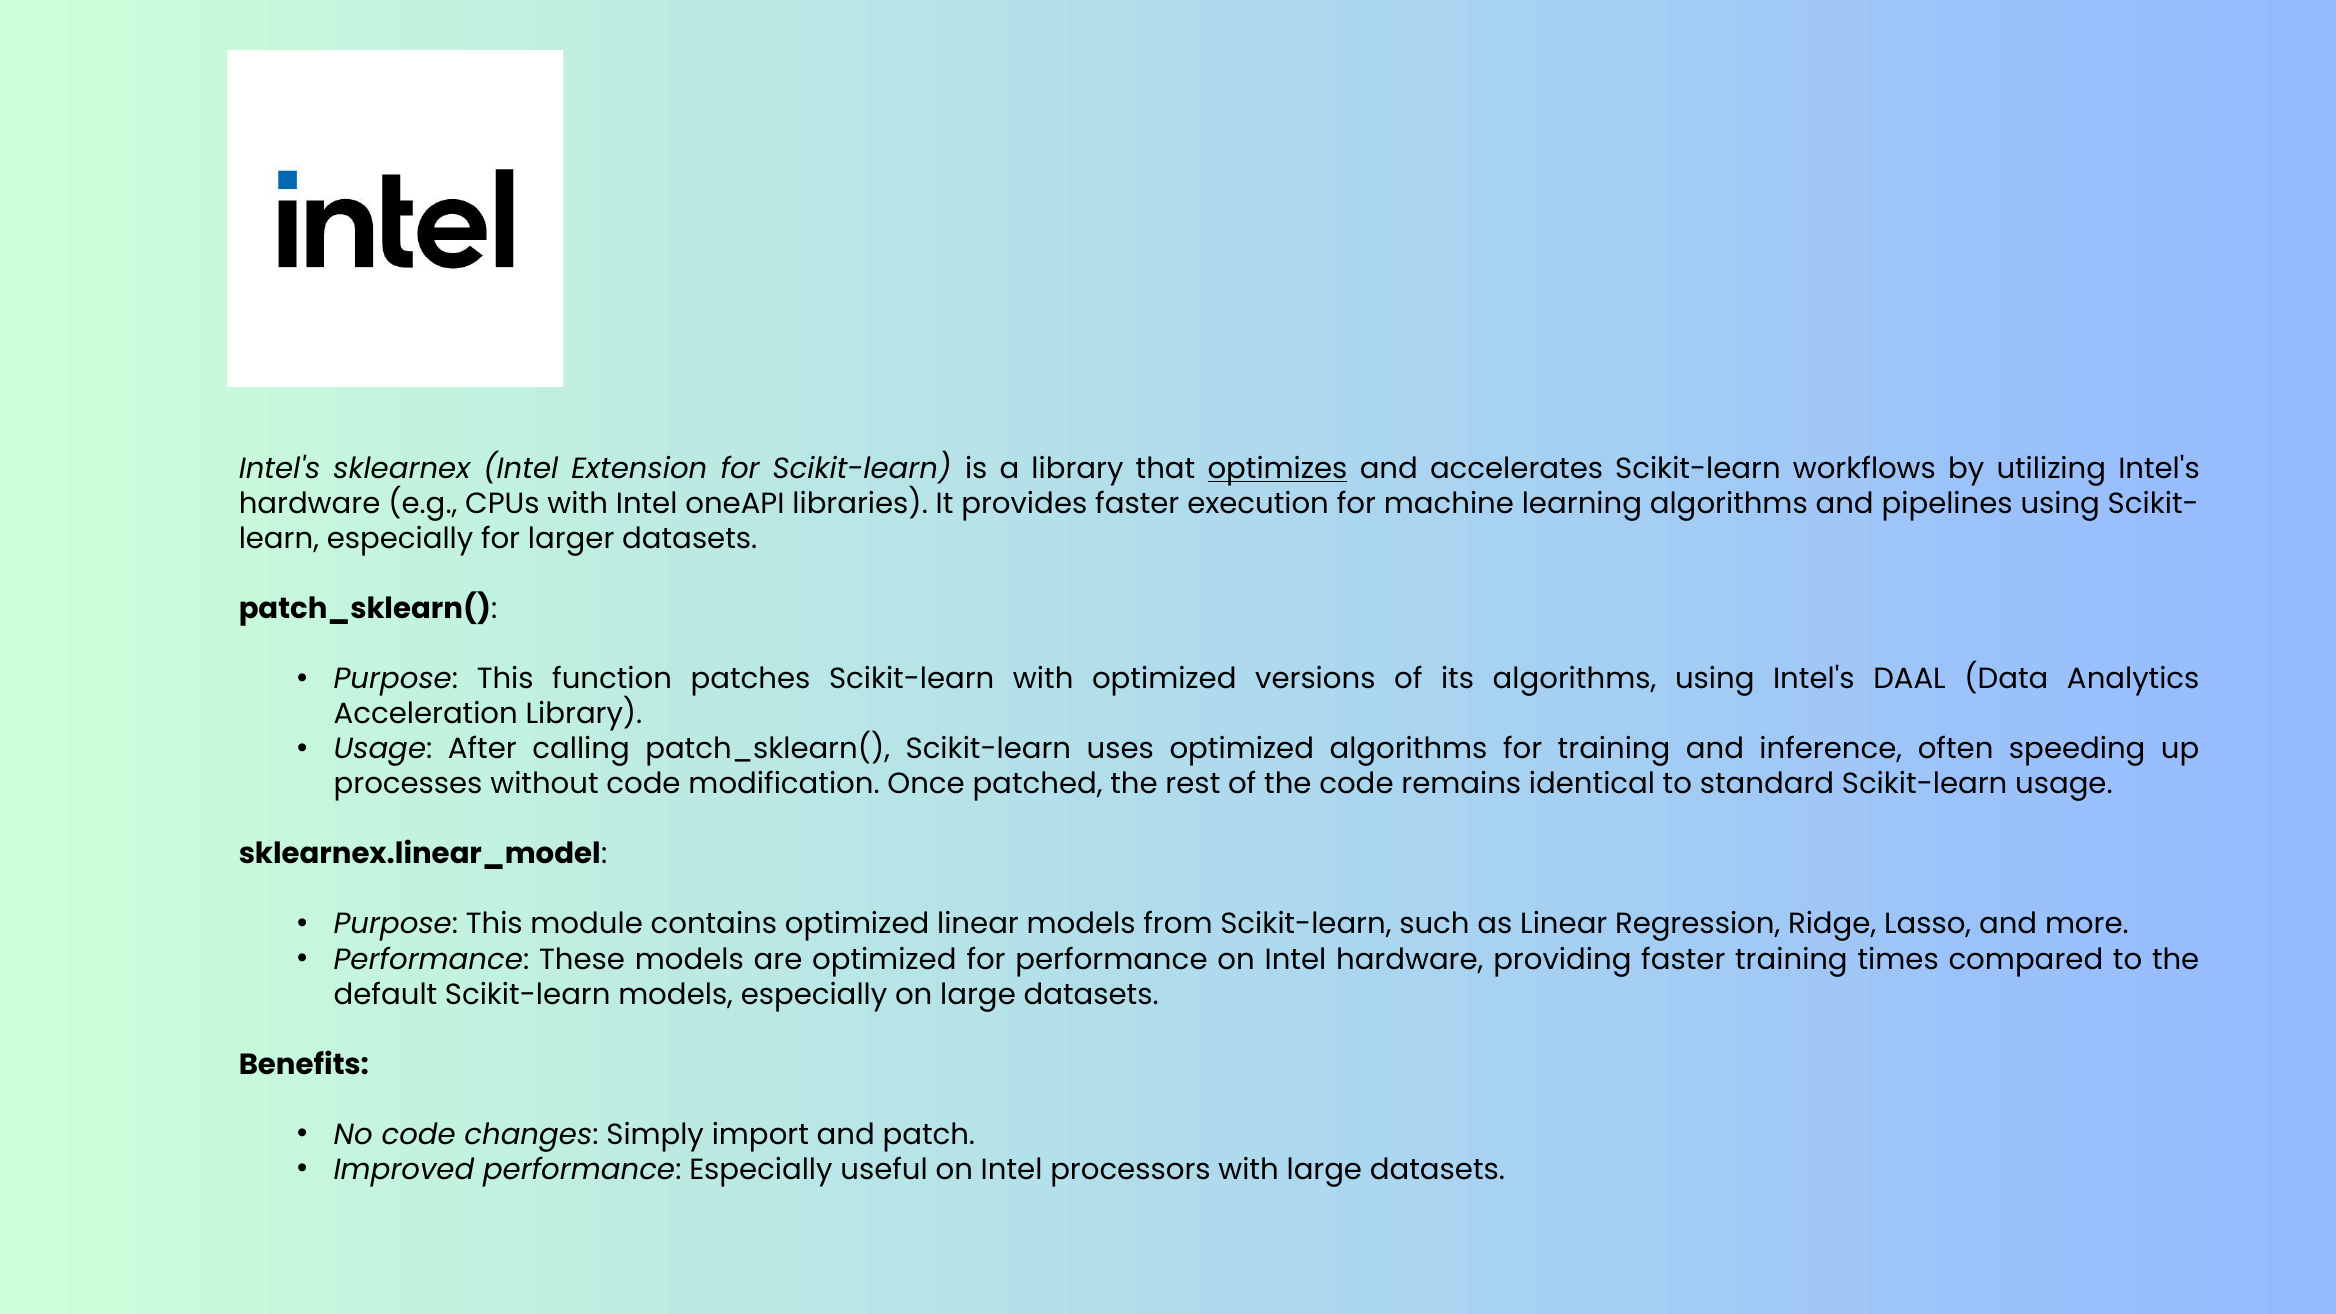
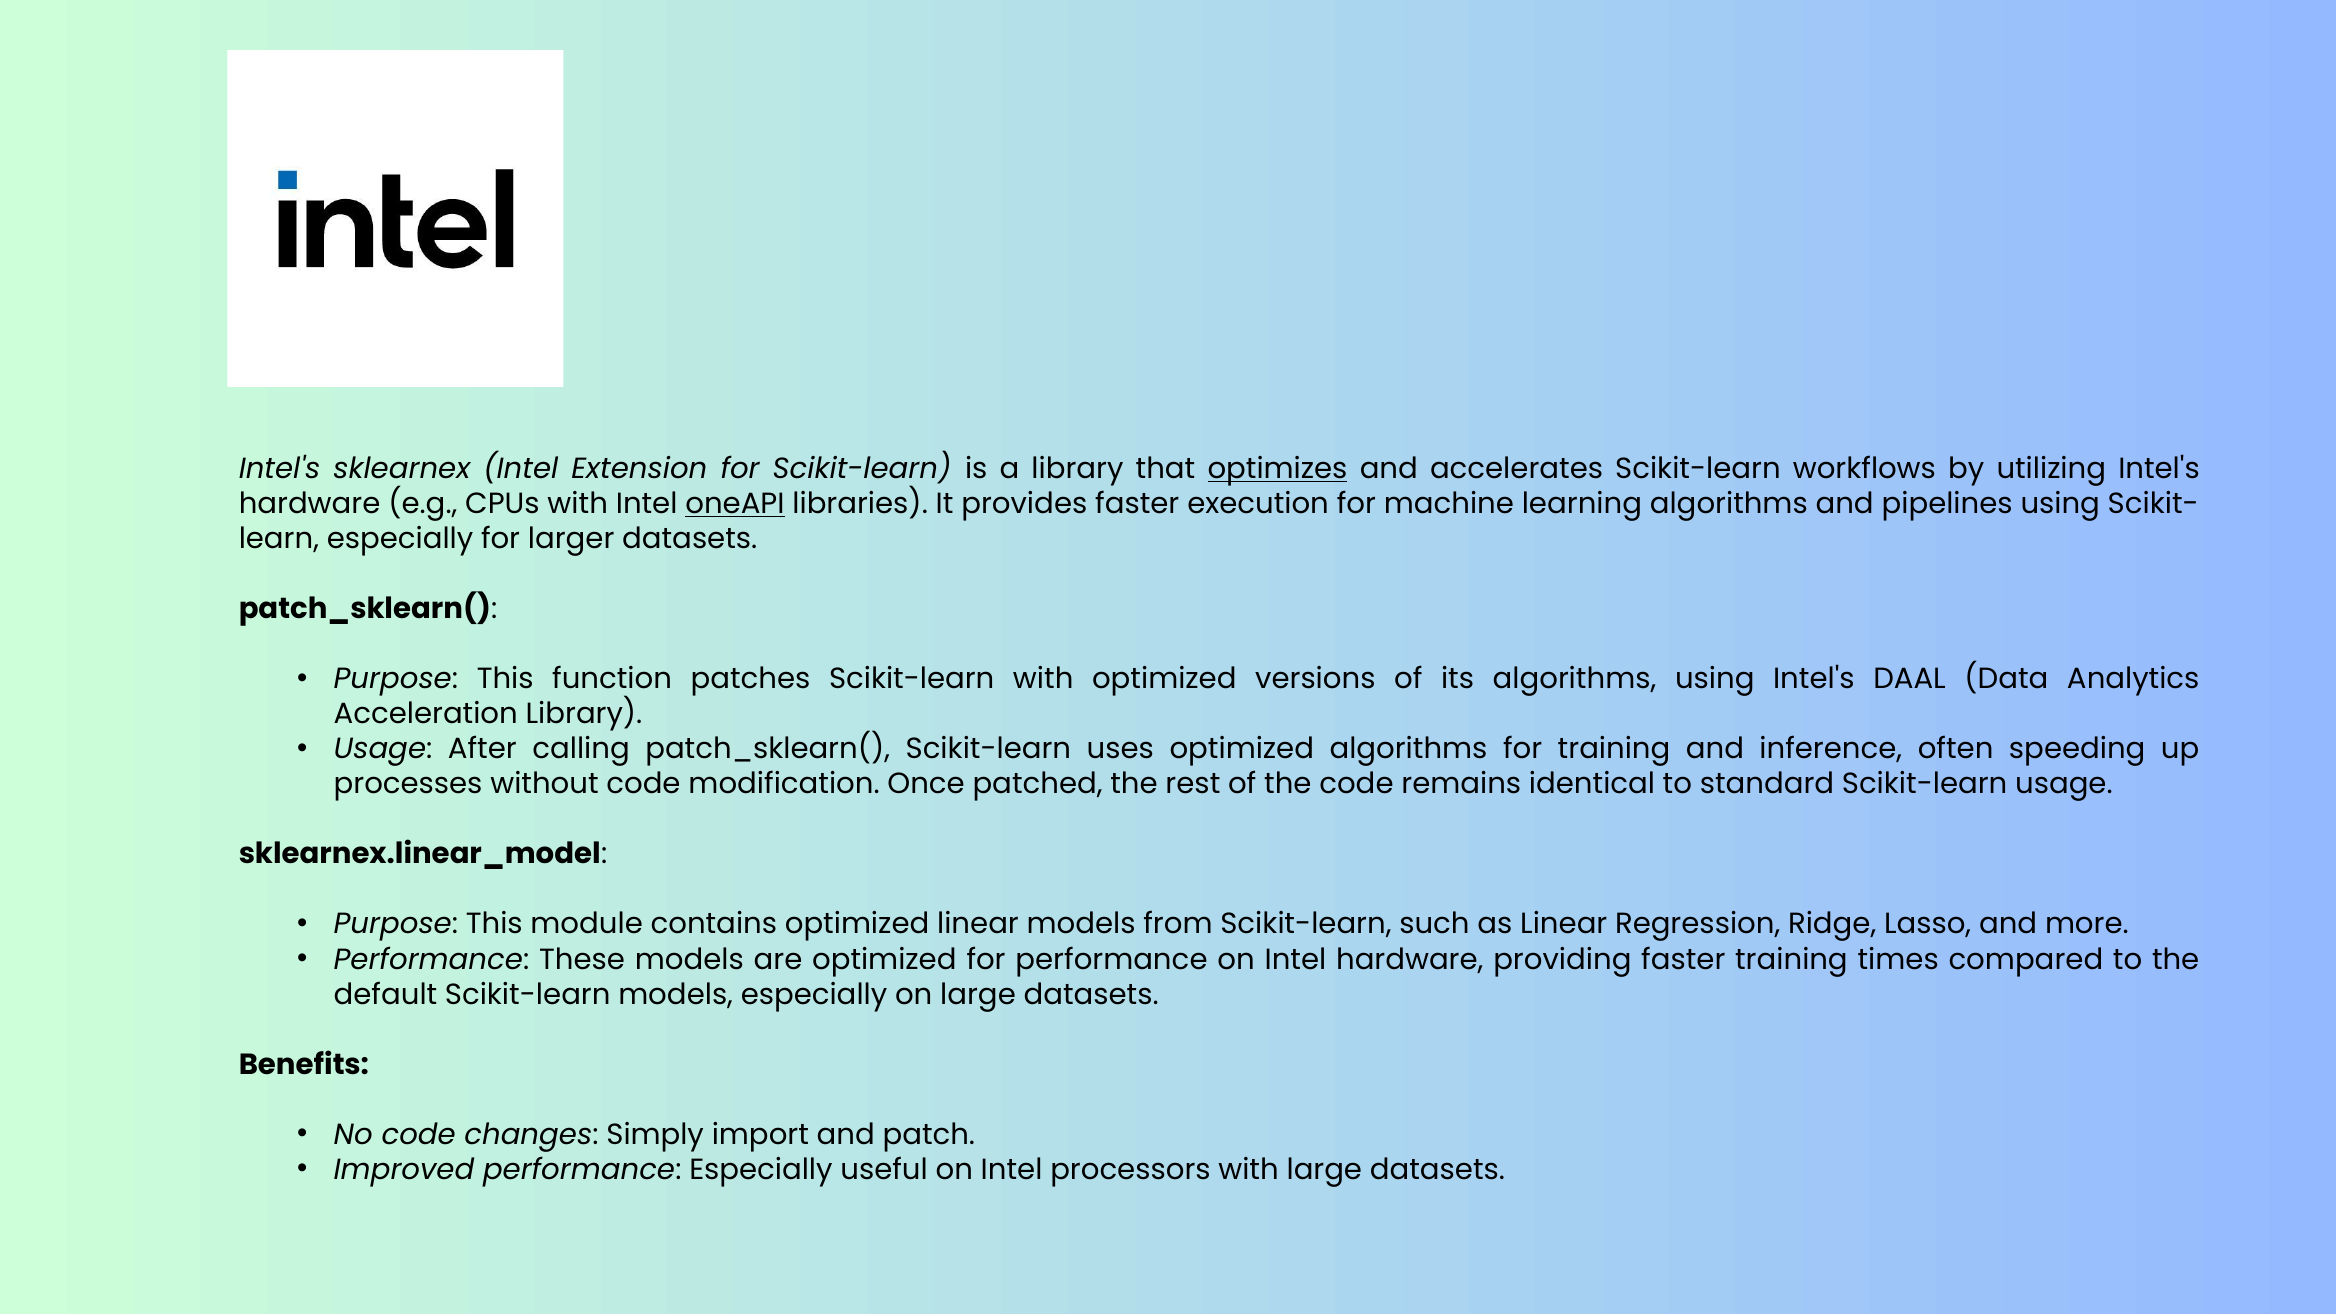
oneAPI underline: none -> present
